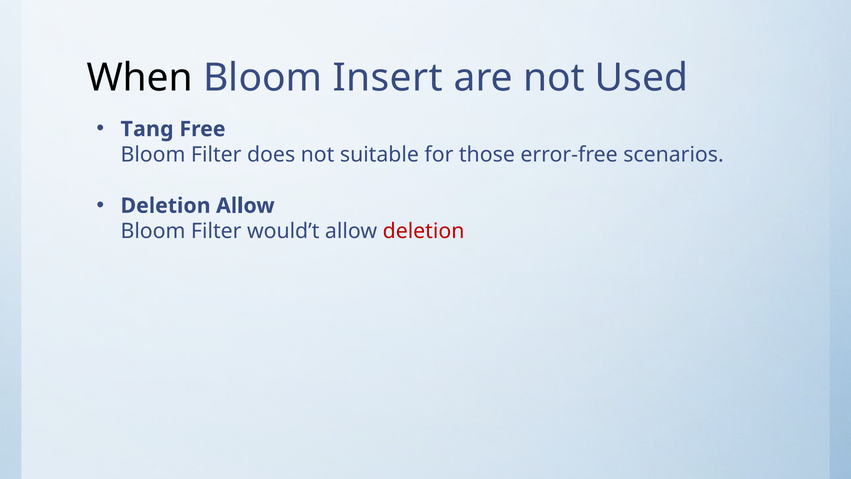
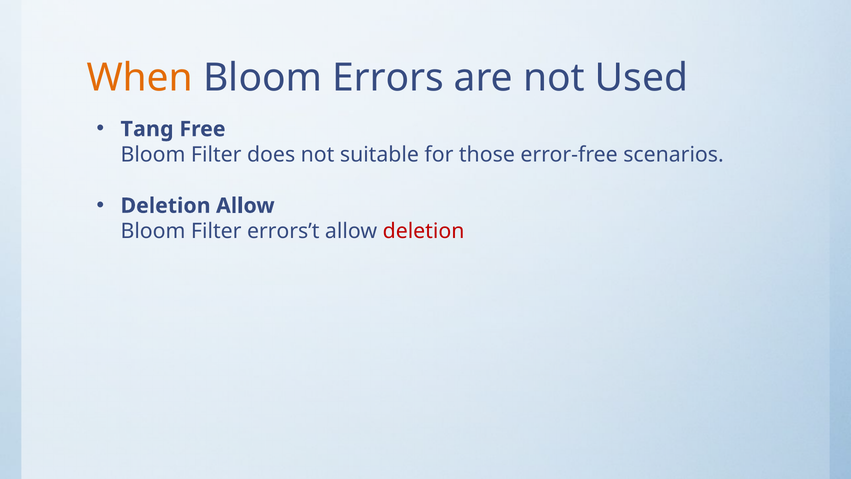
When colour: black -> orange
Insert: Insert -> Errors
would’t: would’t -> errors’t
